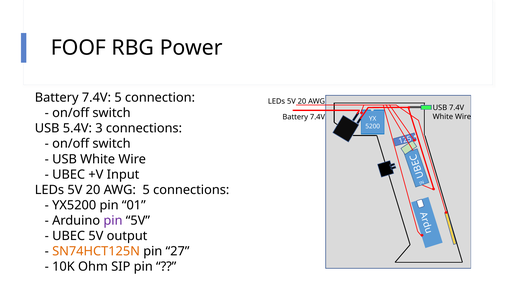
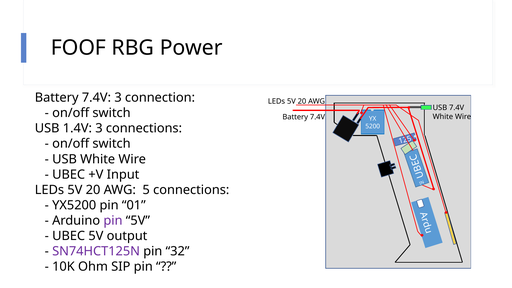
7.4V 5: 5 -> 3
5.4V: 5.4V -> 1.4V
SN74HCT125N colour: orange -> purple
27: 27 -> 32
